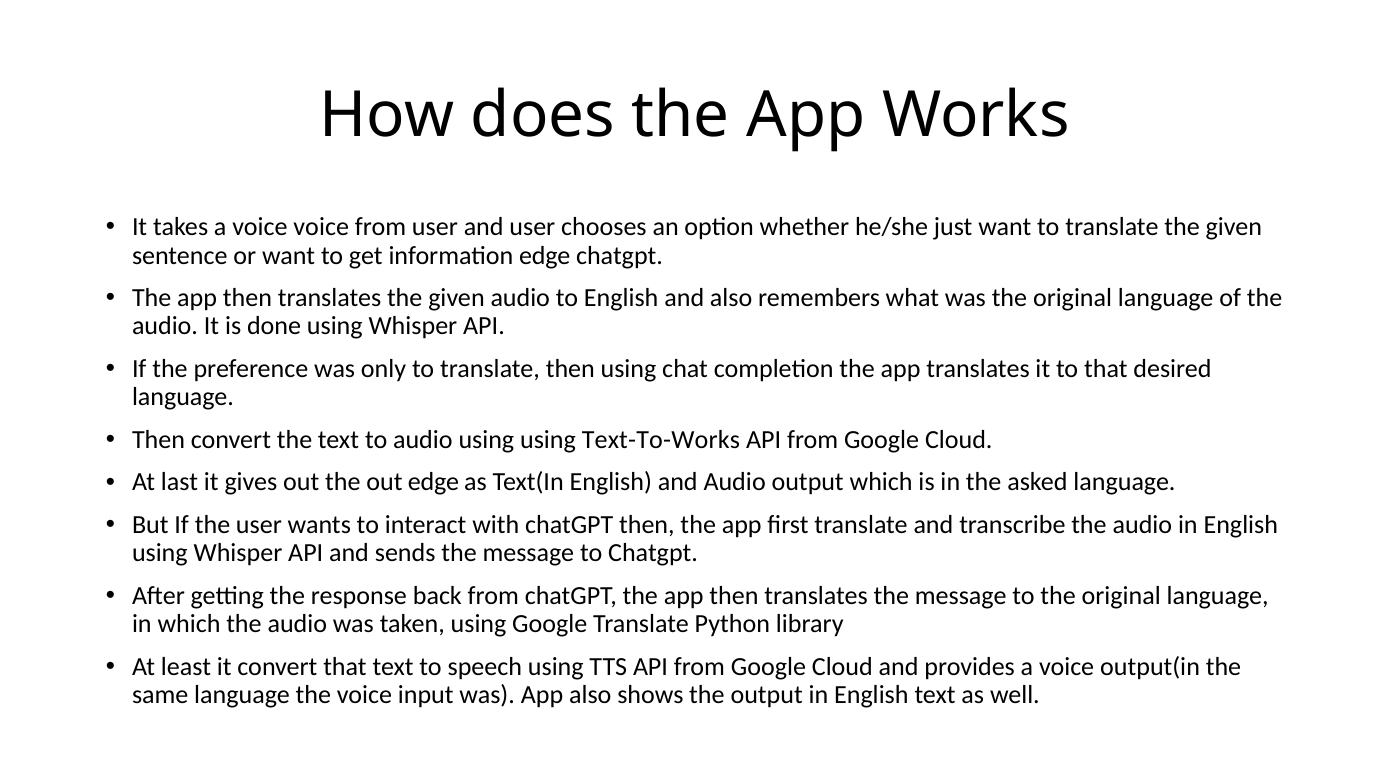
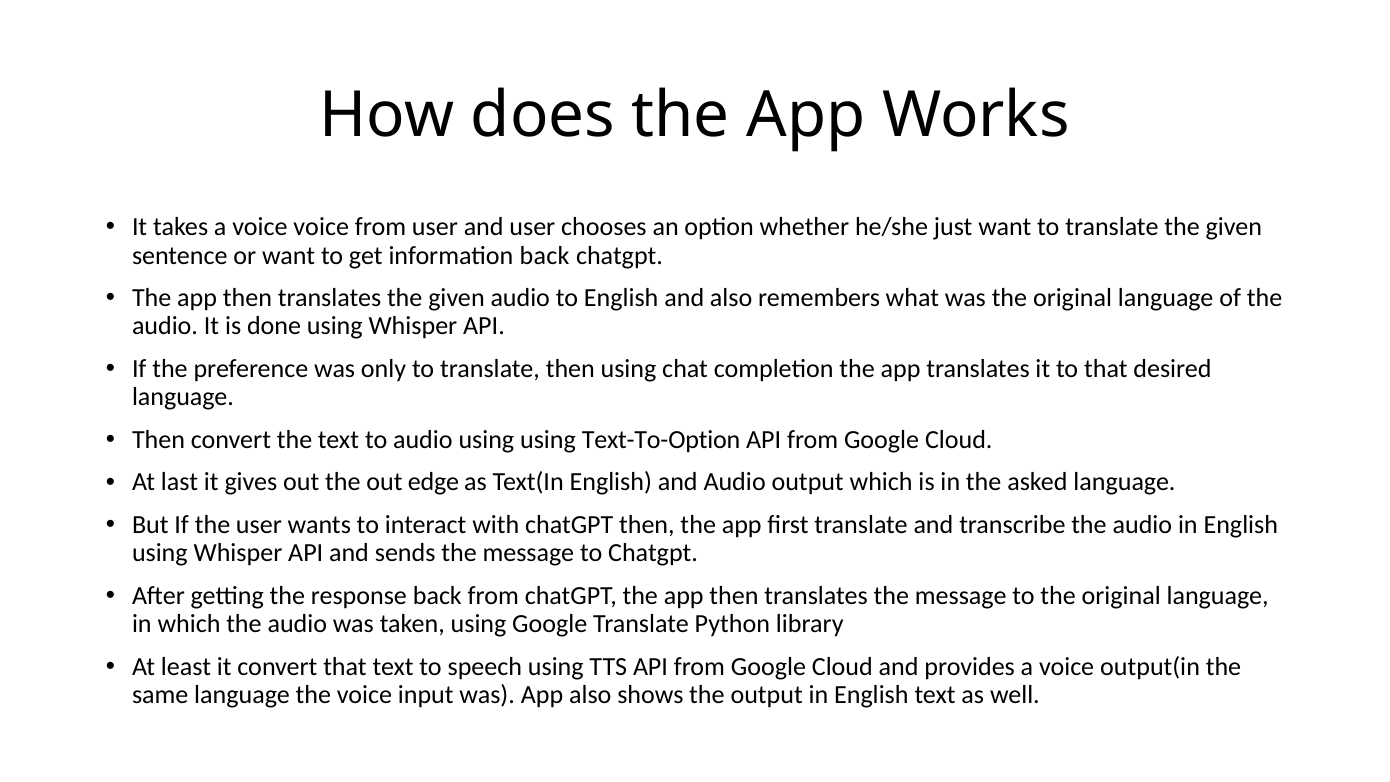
information edge: edge -> back
Text-To-Works: Text-To-Works -> Text-To-Option
